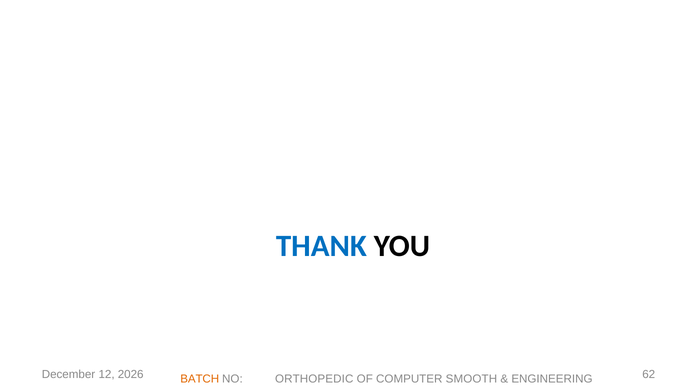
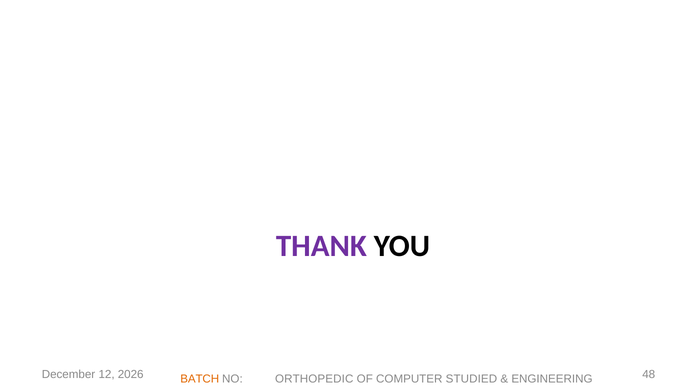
THANK colour: blue -> purple
SMOOTH: SMOOTH -> STUDIED
62: 62 -> 48
